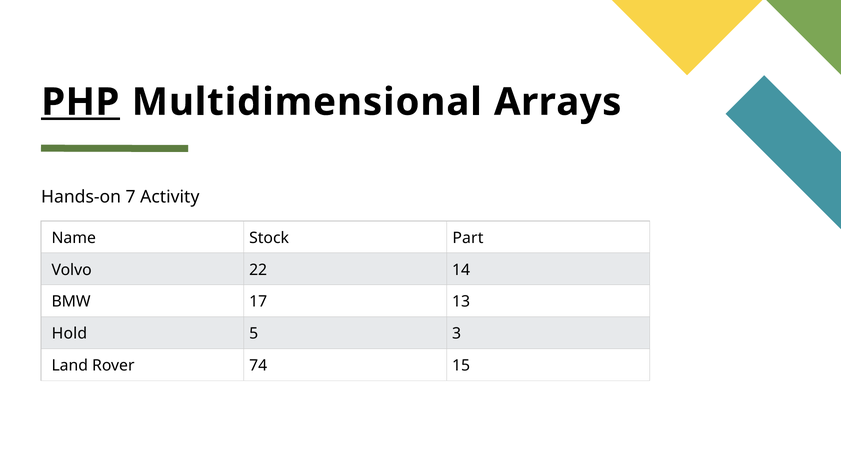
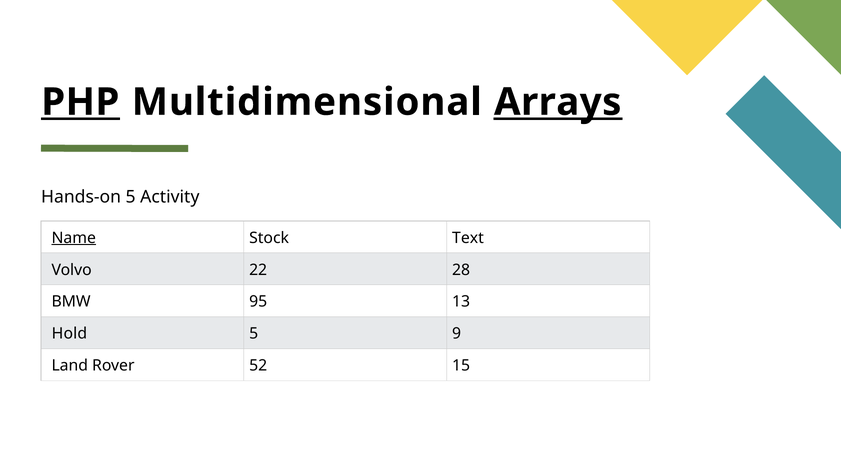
Arrays underline: none -> present
Hands-on 7: 7 -> 5
Name underline: none -> present
Part: Part -> Text
14: 14 -> 28
17: 17 -> 95
3: 3 -> 9
74: 74 -> 52
